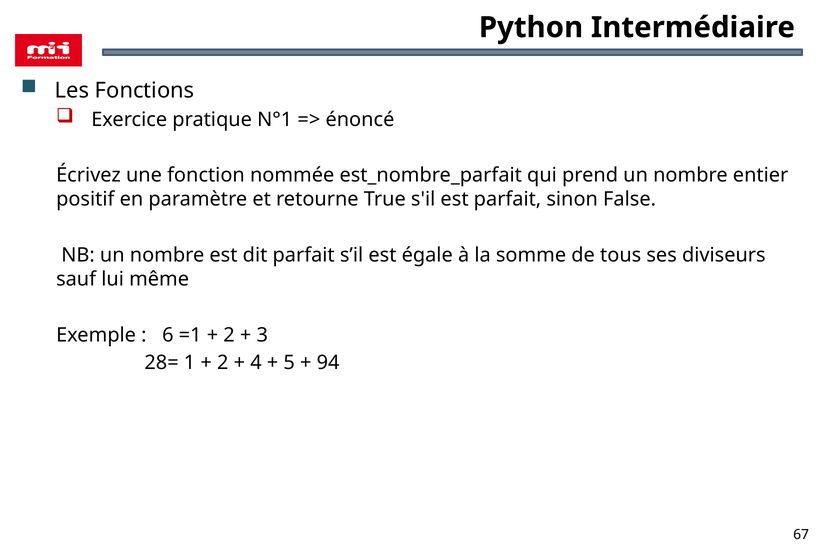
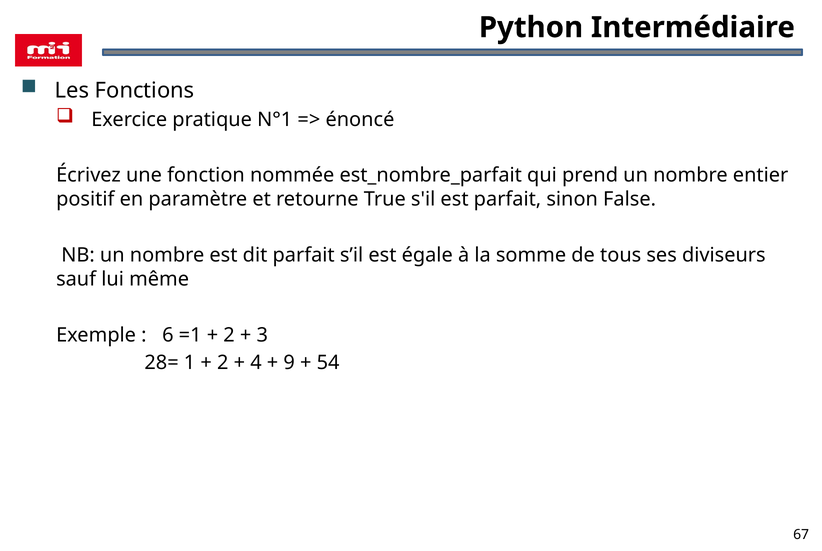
5: 5 -> 9
94: 94 -> 54
